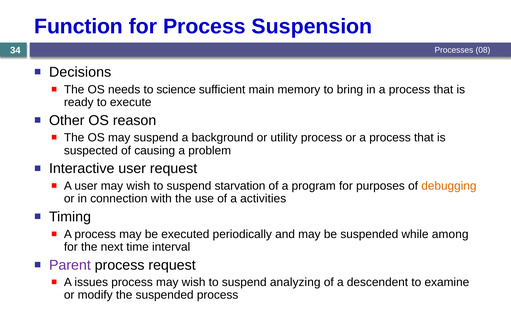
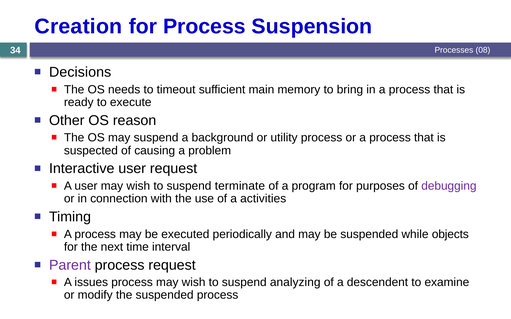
Function: Function -> Creation
science: science -> timeout
starvation: starvation -> terminate
debugging colour: orange -> purple
among: among -> objects
